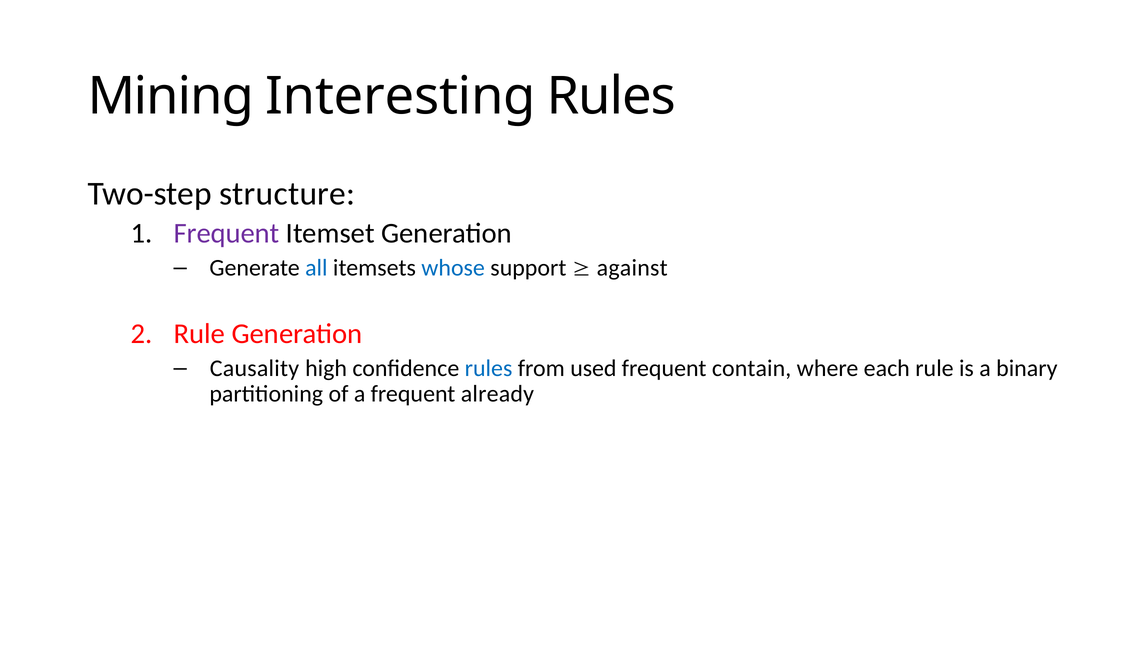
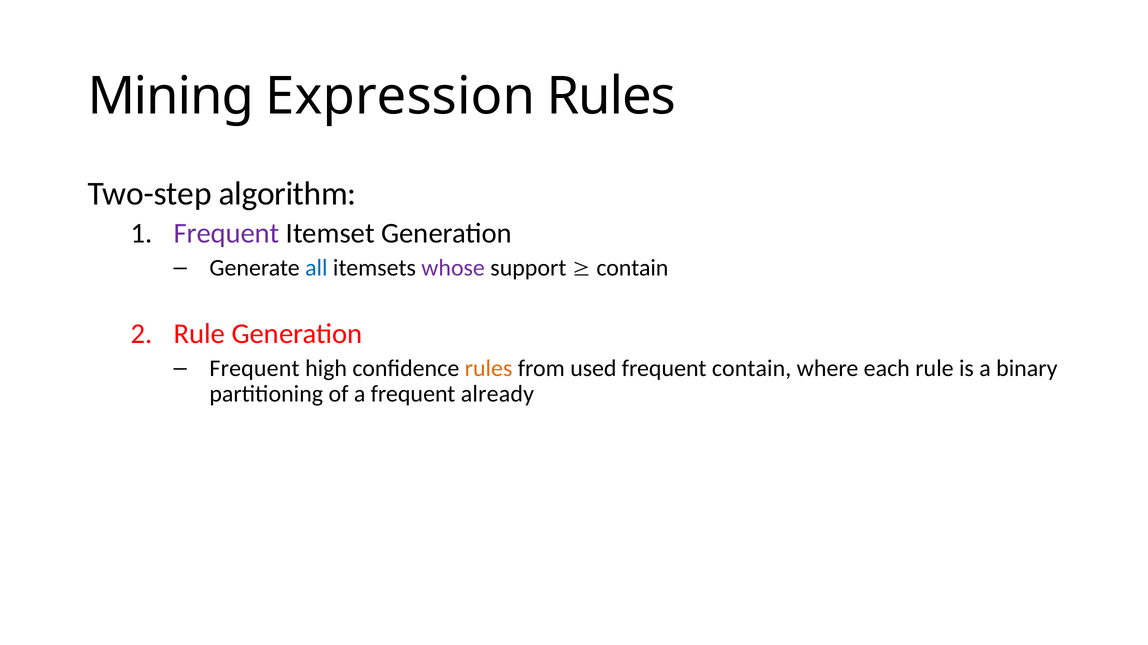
Interesting: Interesting -> Expression
structure: structure -> algorithm
whose colour: blue -> purple
against at (632, 268): against -> contain
Causality at (254, 369): Causality -> Frequent
rules at (489, 369) colour: blue -> orange
